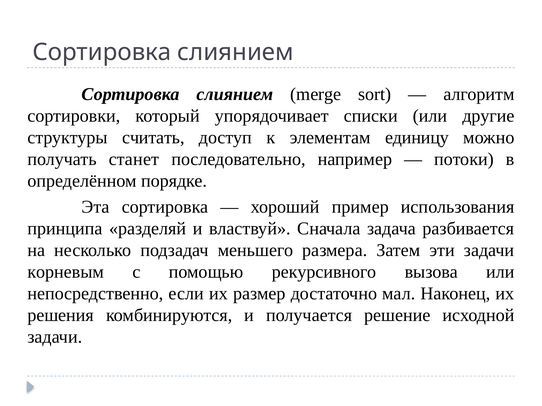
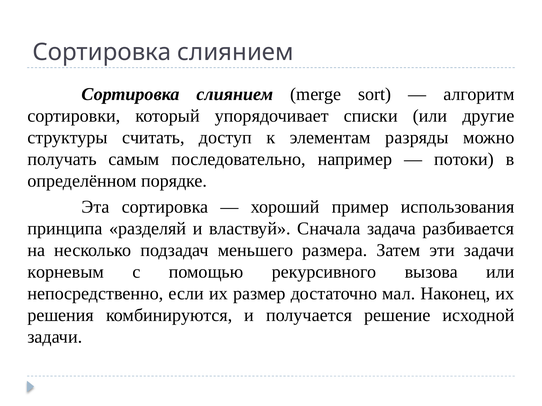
единицу: единицу -> разряды
станет: станет -> самым
